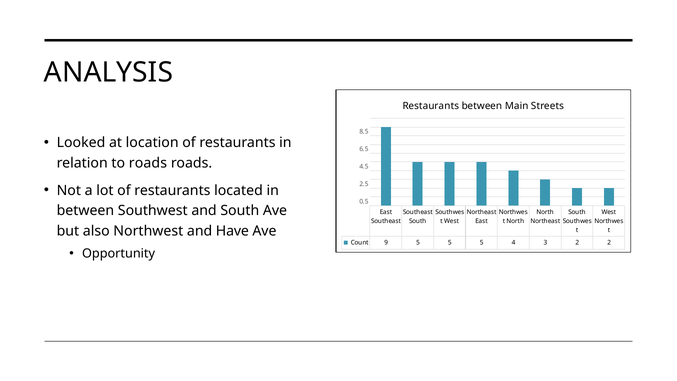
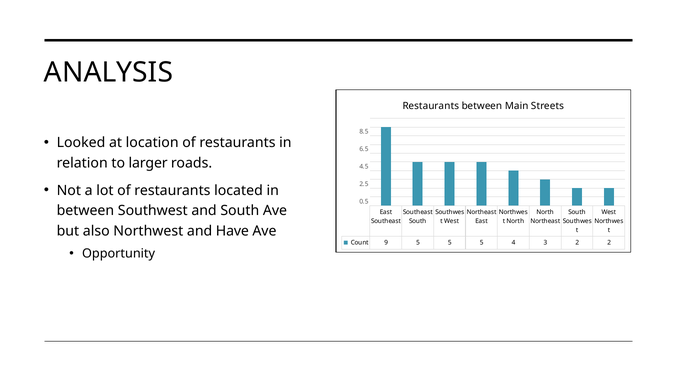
to roads: roads -> larger
